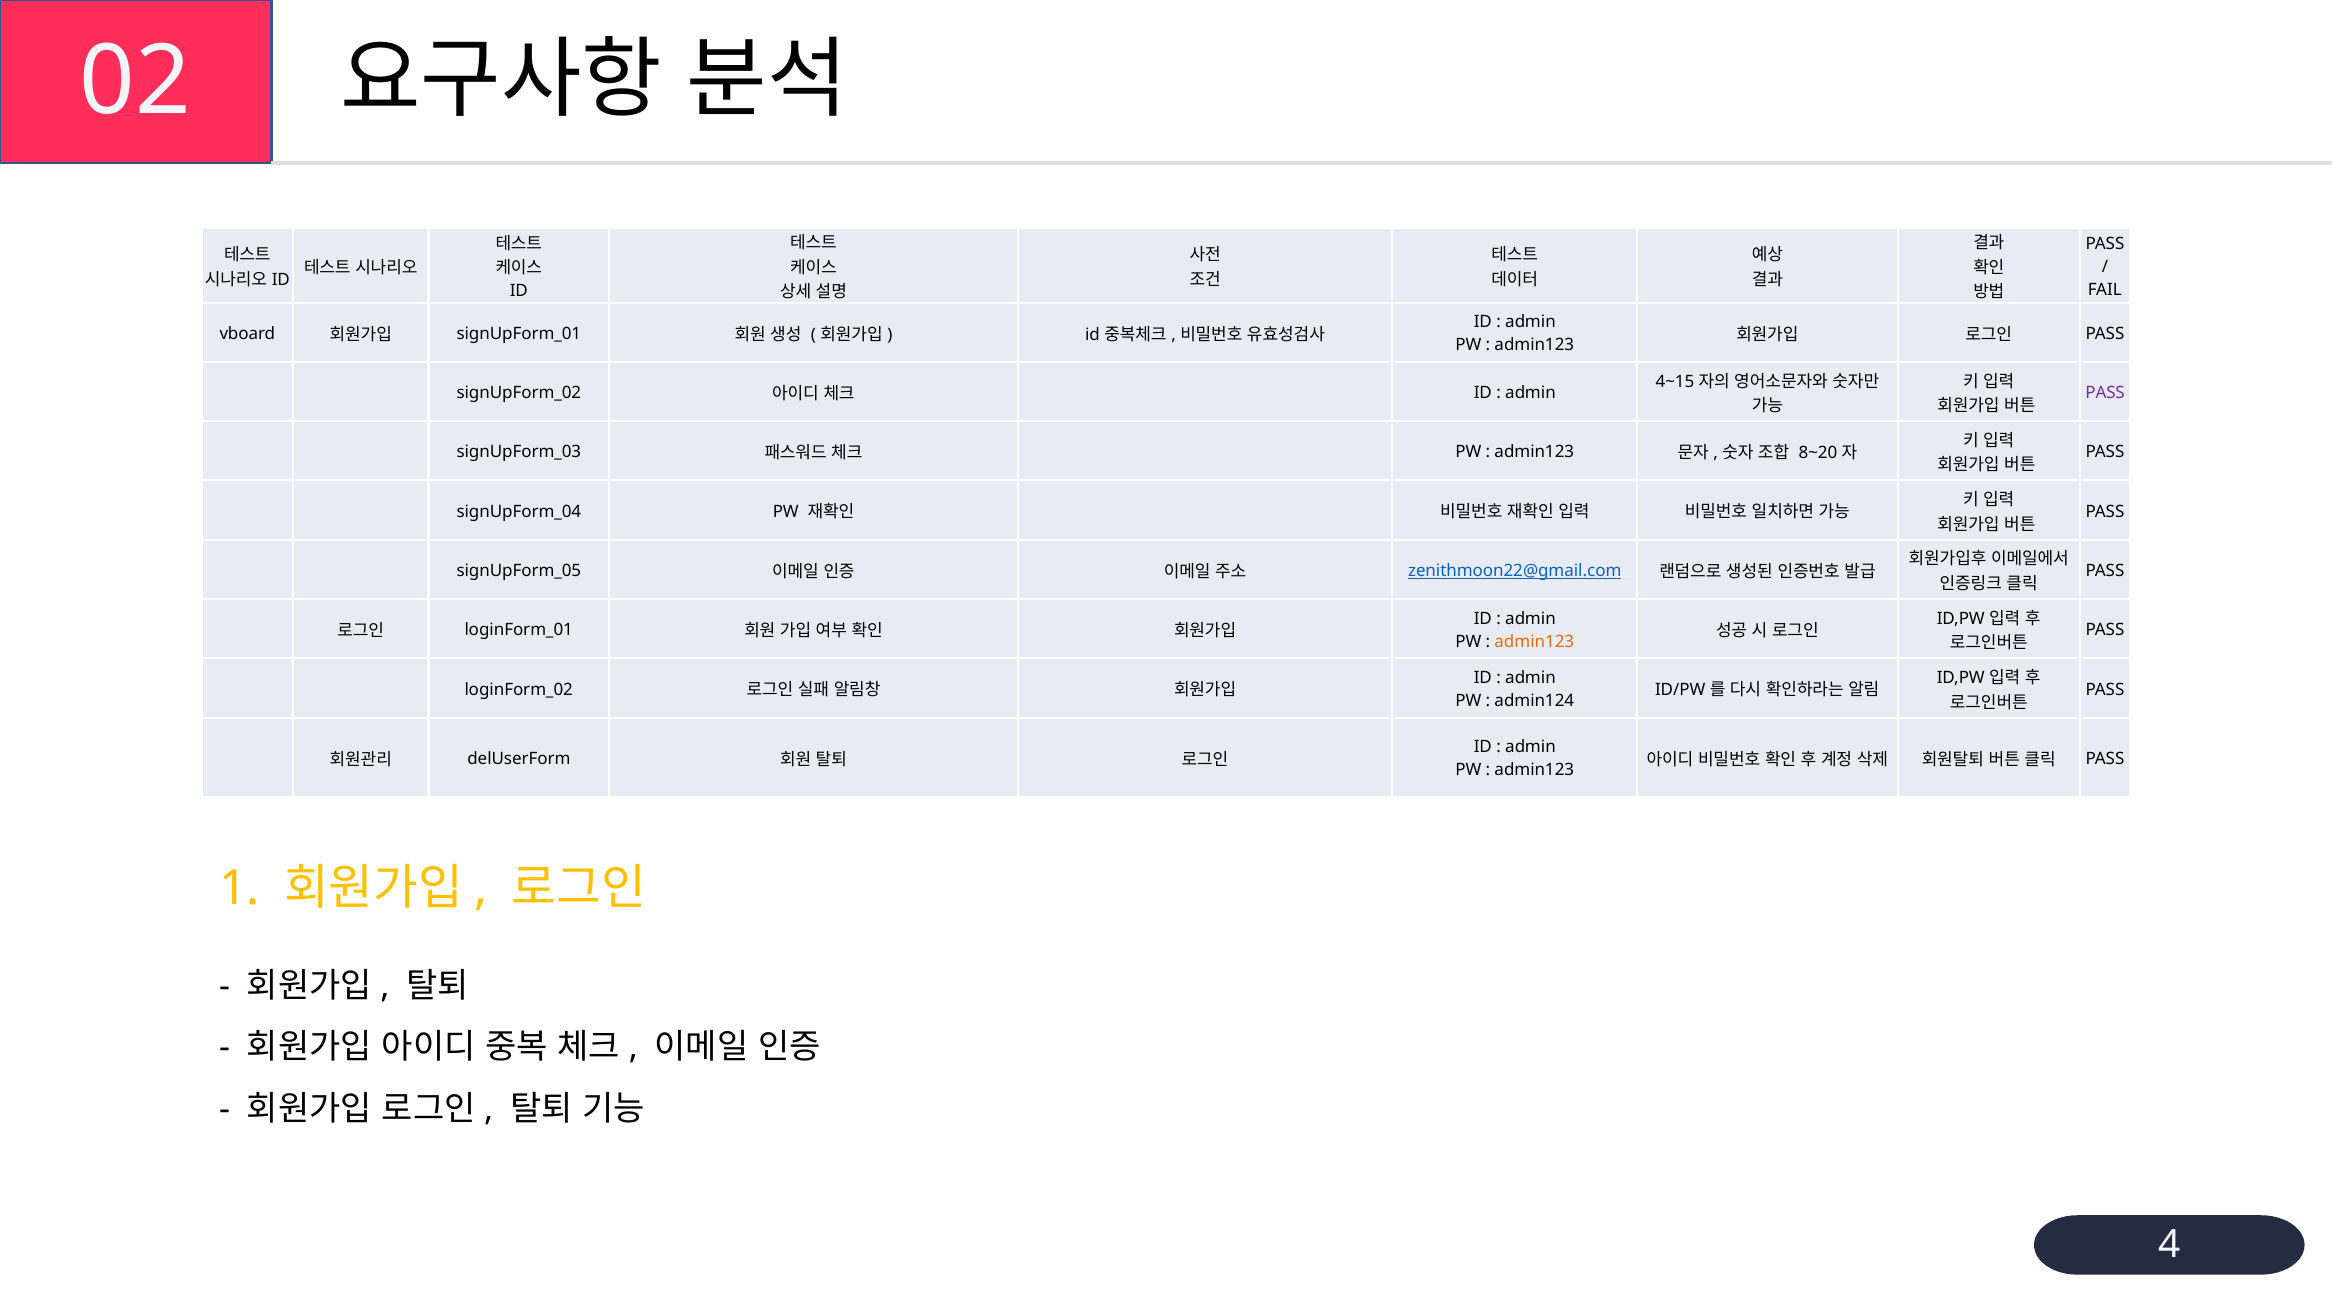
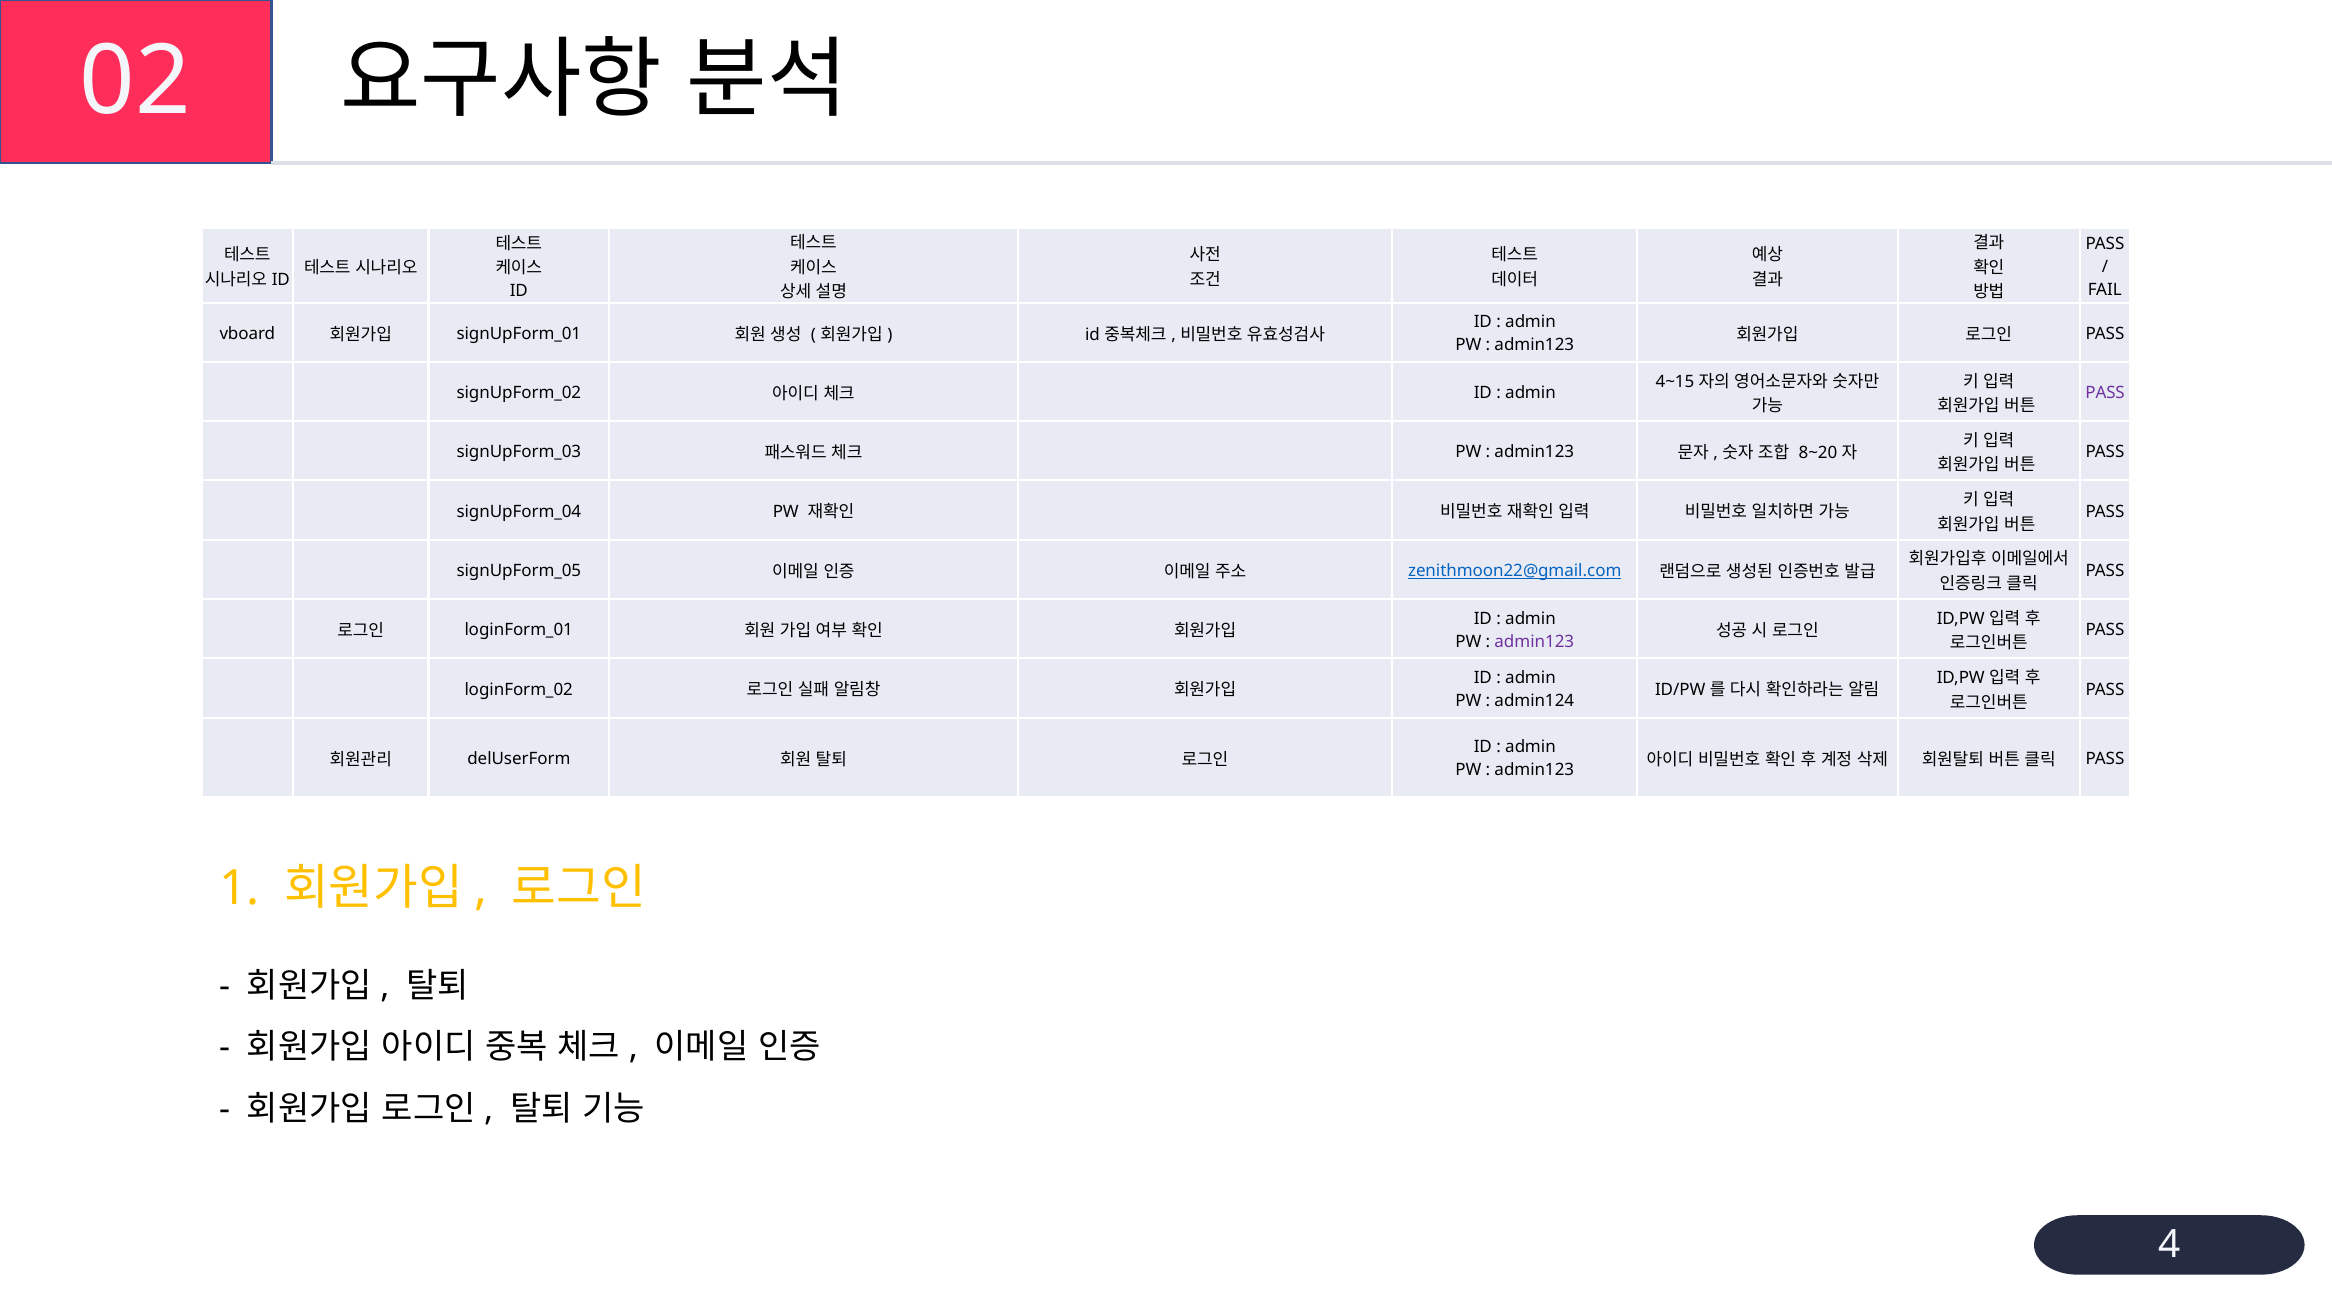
admin123 at (1534, 642) colour: orange -> purple
